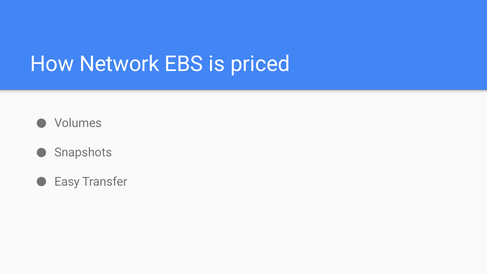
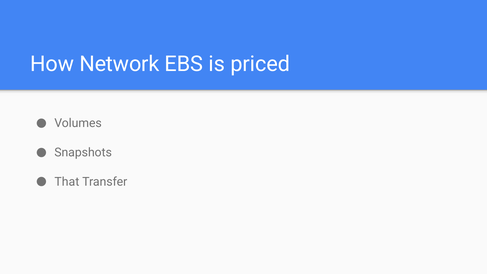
Easy: Easy -> That
